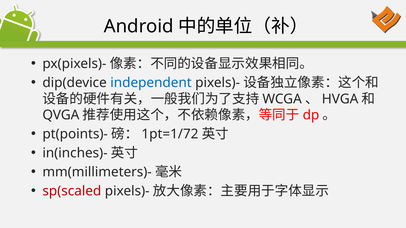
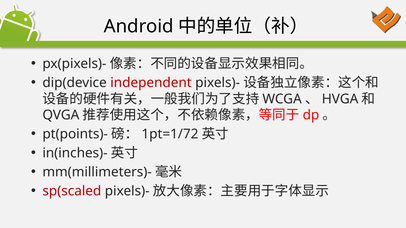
independent colour: blue -> red
